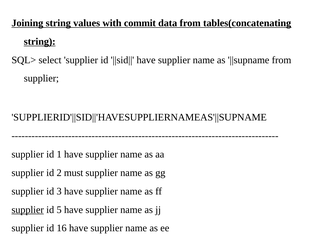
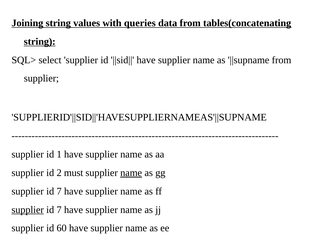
commit: commit -> queries
name at (131, 173) underline: none -> present
3 at (59, 191): 3 -> 7
5 at (59, 209): 5 -> 7
16: 16 -> 60
